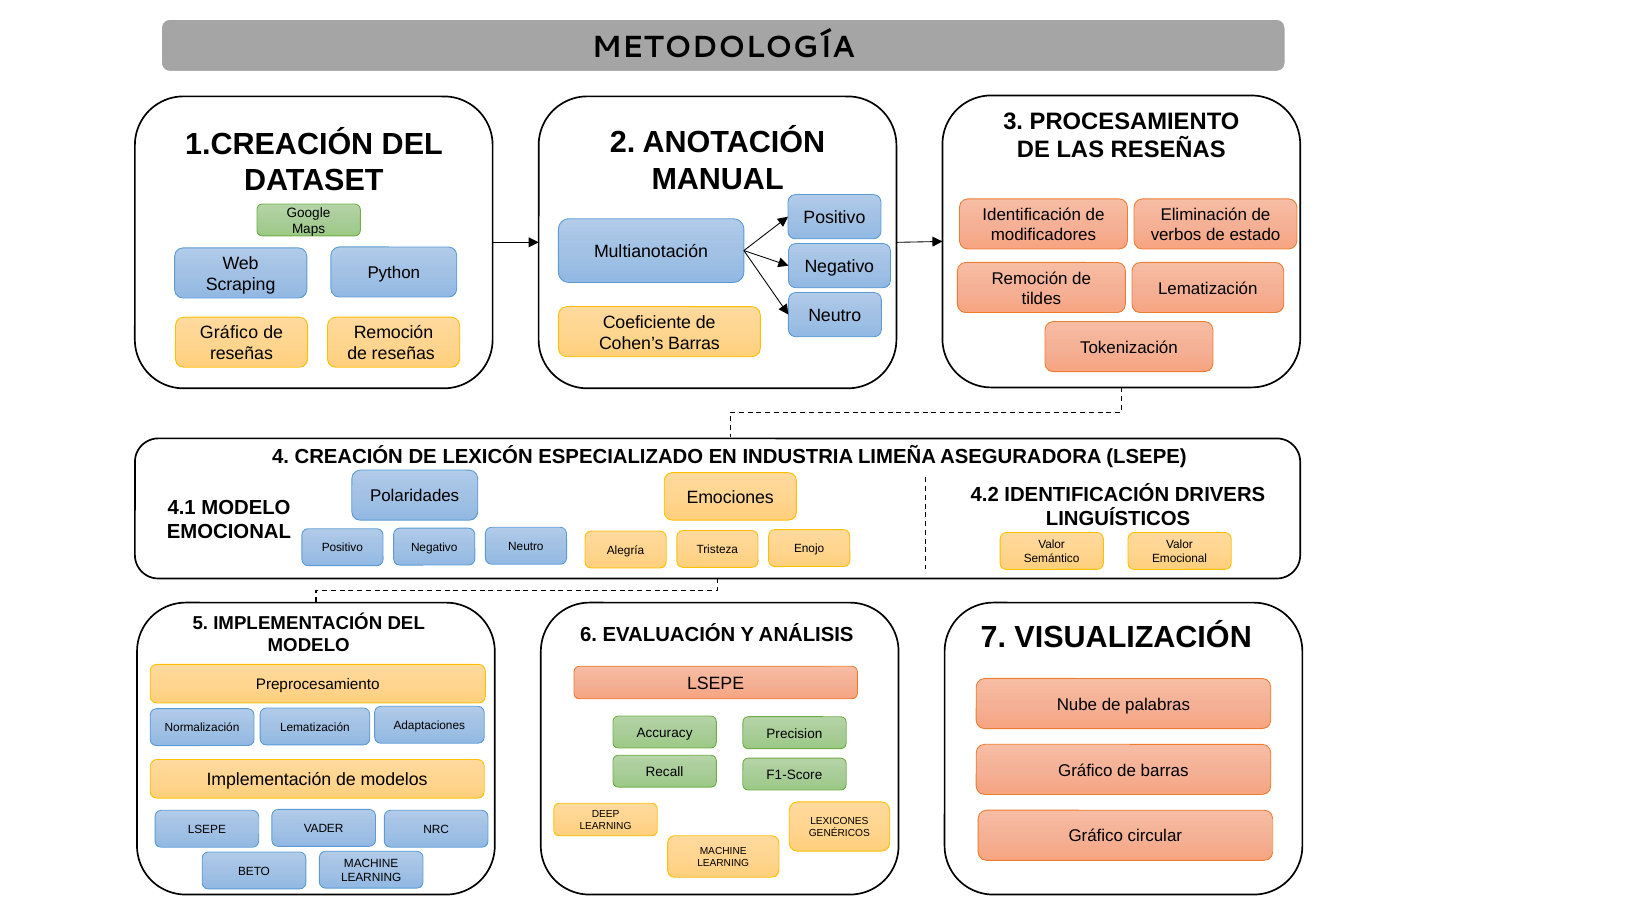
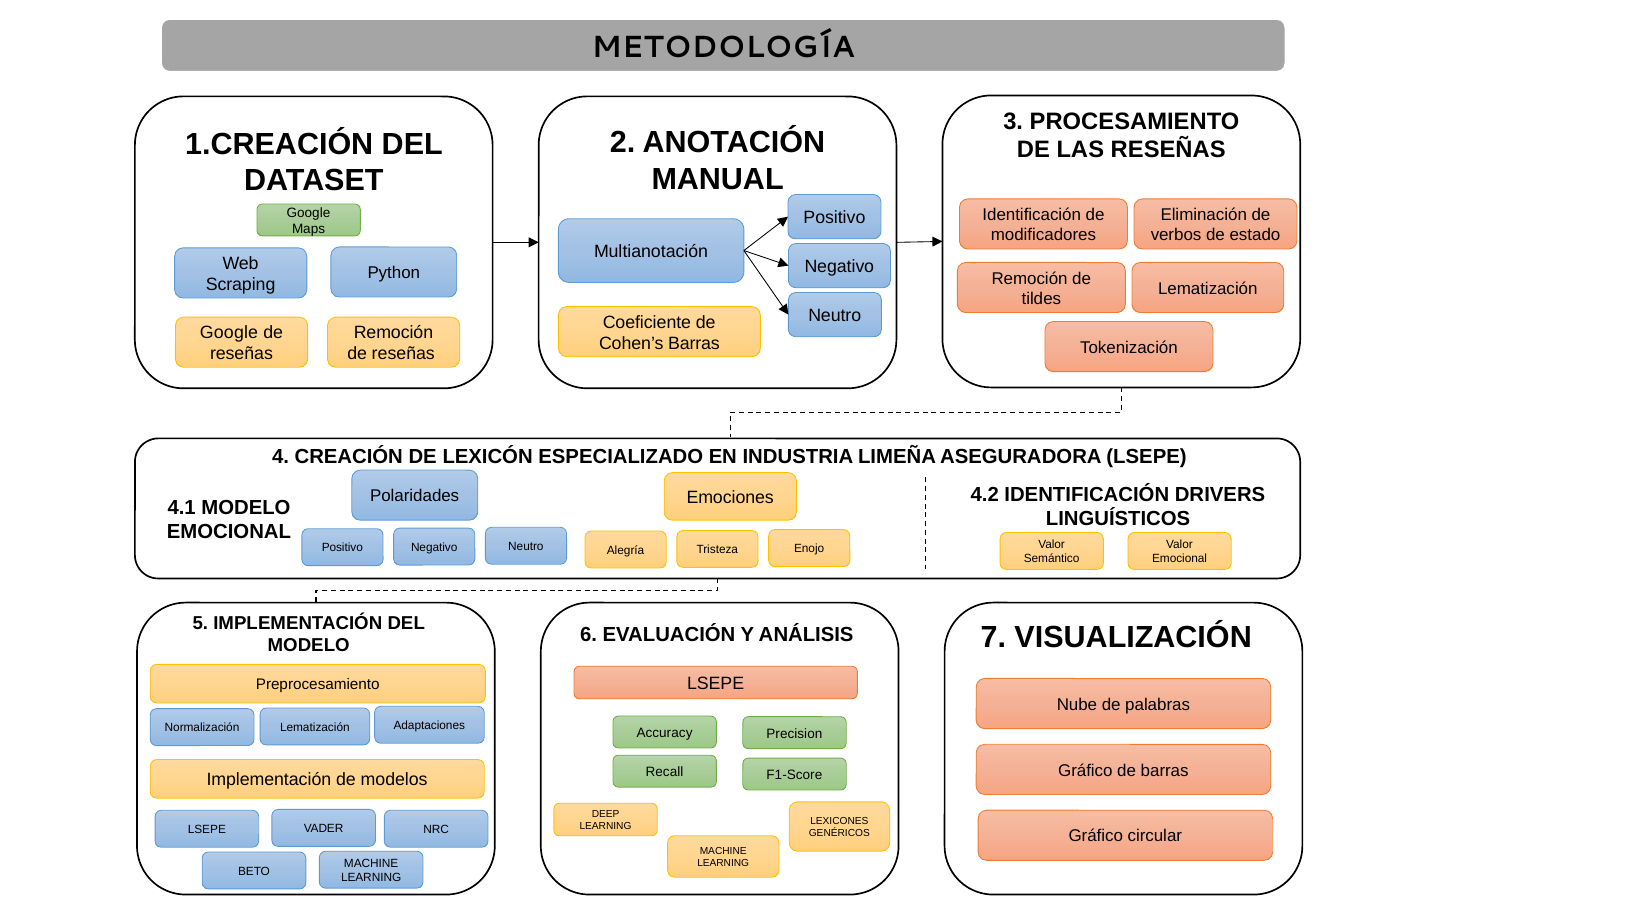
Gráfico at (229, 333): Gráfico -> Google
